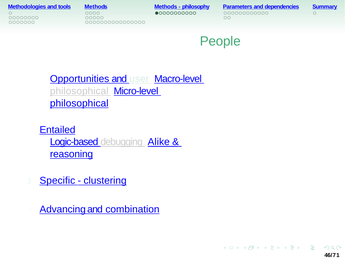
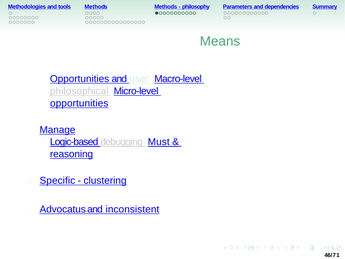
People: People -> Means
philosophical at (79, 103): philosophical -> opportunities
Entailed: Entailed -> Manage
Alike: Alike -> Must
Advancing: Advancing -> Advocatus
combination: combination -> inconsistent
